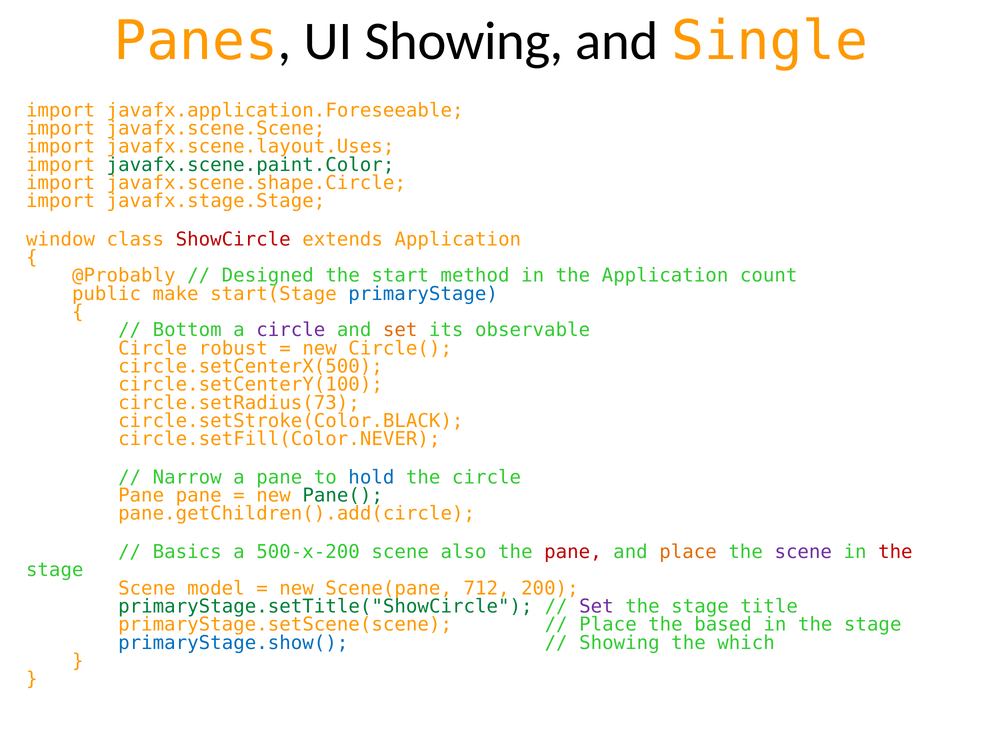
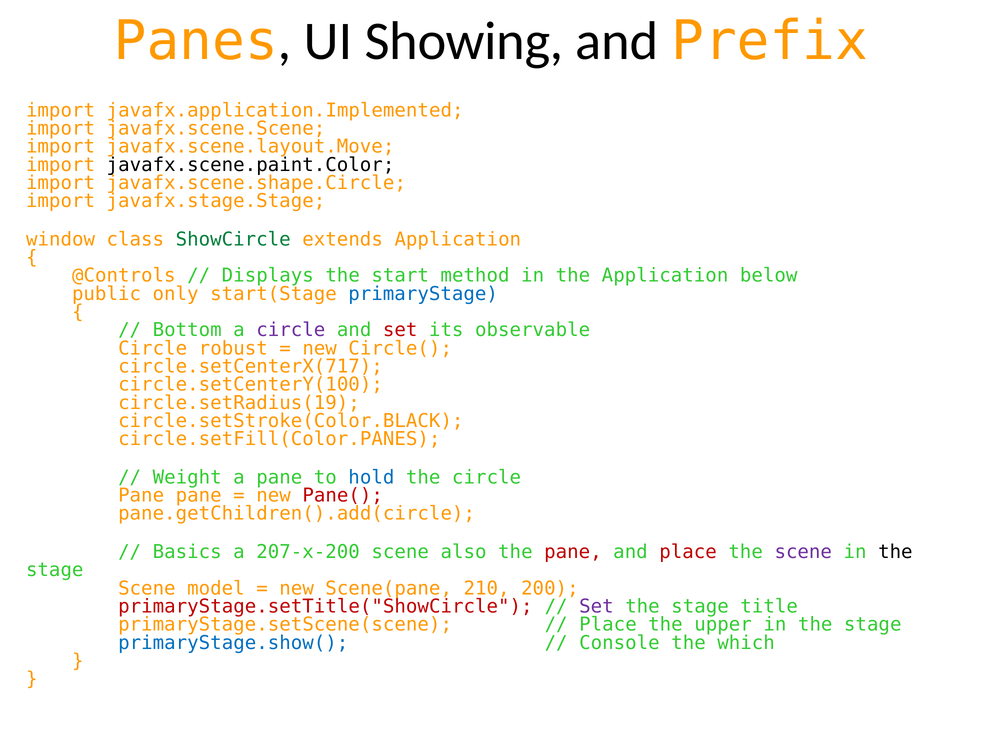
Single: Single -> Prefix
javafx.application.Foreseeable: javafx.application.Foreseeable -> javafx.application.Implemented
javafx.scene.layout.Uses: javafx.scene.layout.Uses -> javafx.scene.layout.Move
javafx.scene.paint.Color colour: green -> black
ShowCircle colour: red -> green
@Probably: @Probably -> @Controls
Designed: Designed -> Displays
count: count -> below
make: make -> only
set at (400, 330) colour: orange -> red
circle.setCenterX(500: circle.setCenterX(500 -> circle.setCenterX(717
circle.setRadius(73: circle.setRadius(73 -> circle.setRadius(19
circle.setFill(Color.NEVER: circle.setFill(Color.NEVER -> circle.setFill(Color.PANES
Narrow: Narrow -> Weight
Pane( colour: green -> red
500-x-200: 500-x-200 -> 207-x-200
place at (688, 552) colour: orange -> red
the at (895, 552) colour: red -> black
712: 712 -> 210
primaryStage.setTitle("ShowCircle colour: green -> red
based: based -> upper
Showing at (619, 643): Showing -> Console
